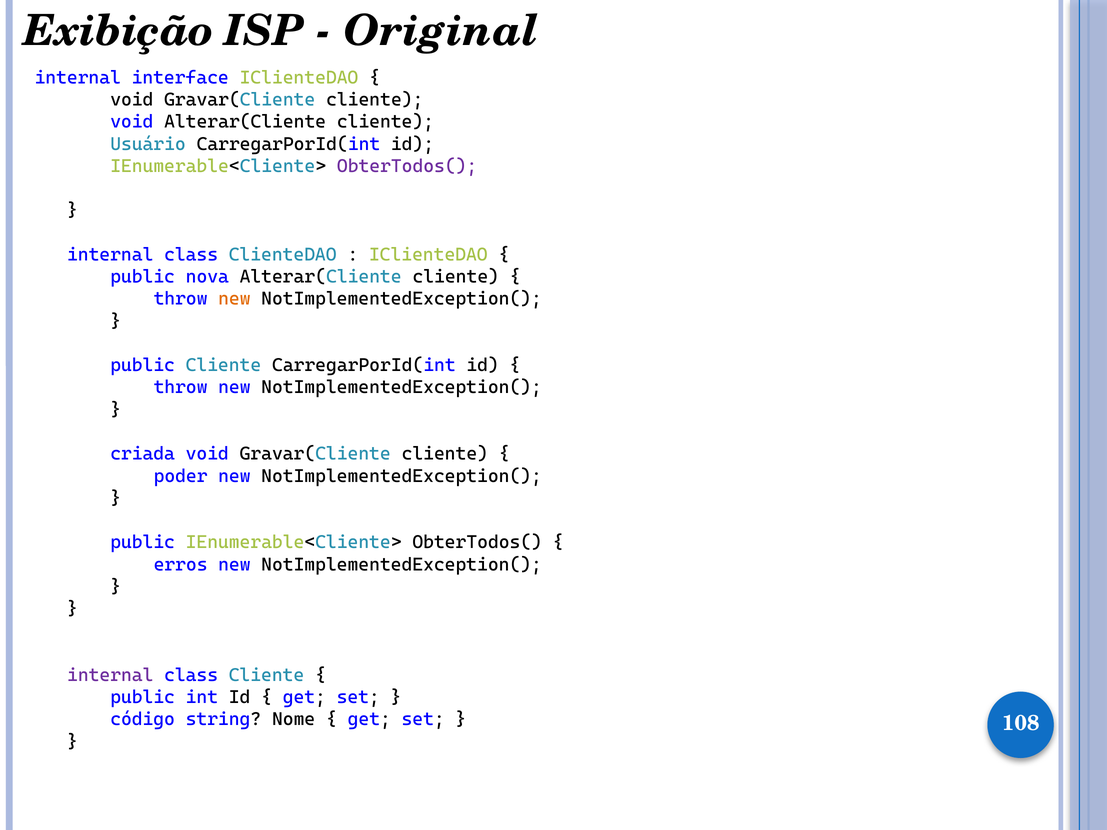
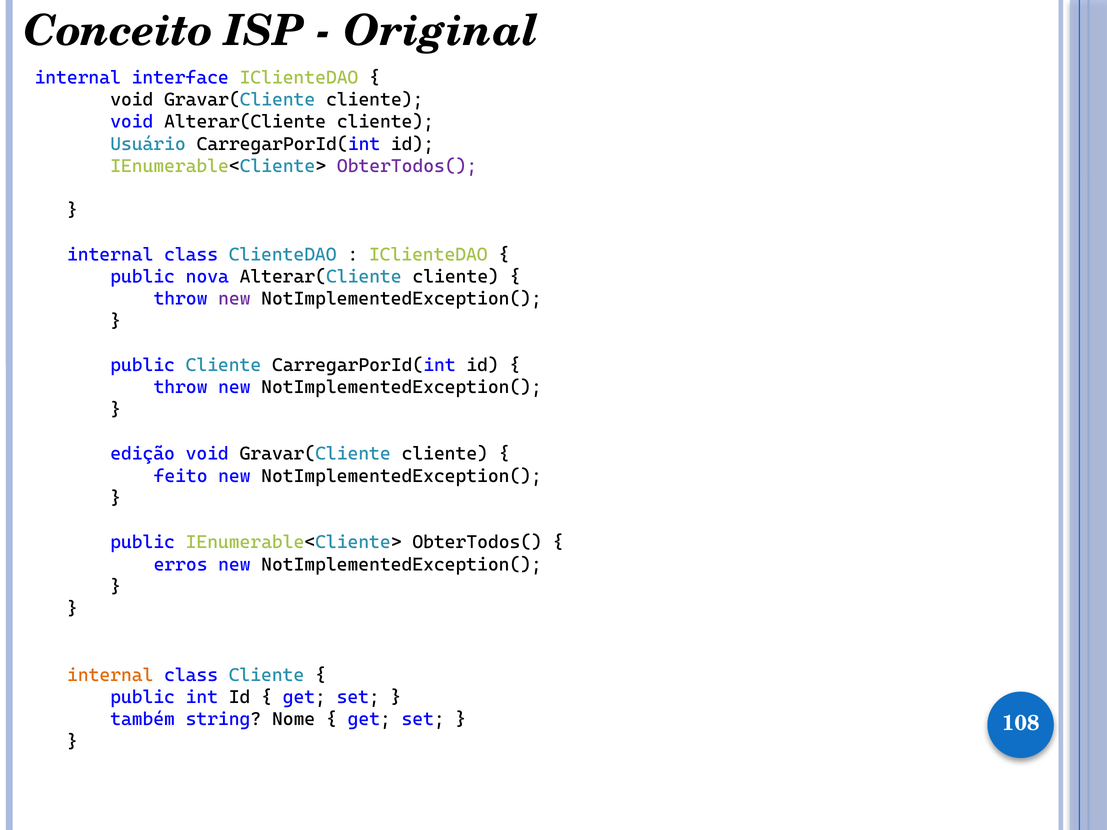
Exibição: Exibição -> Conceito
new at (234, 299) colour: orange -> purple
criada: criada -> edição
poder: poder -> feito
internal at (110, 675) colour: purple -> orange
código: código -> também
